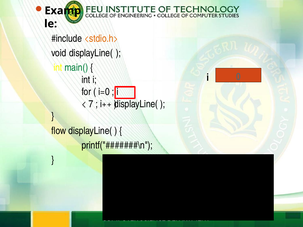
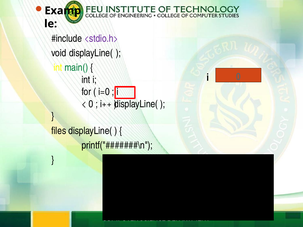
<stdio.h> colour: orange -> purple
7 at (91, 104): 7 -> 0
flow: flow -> files
